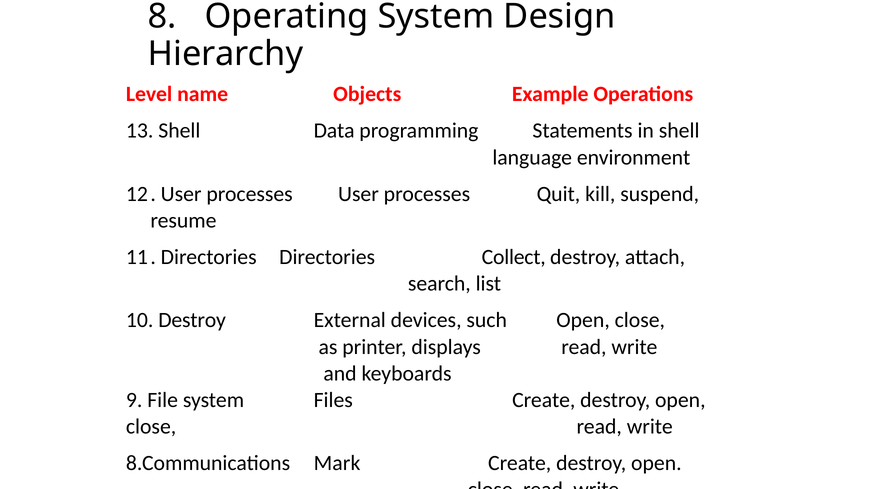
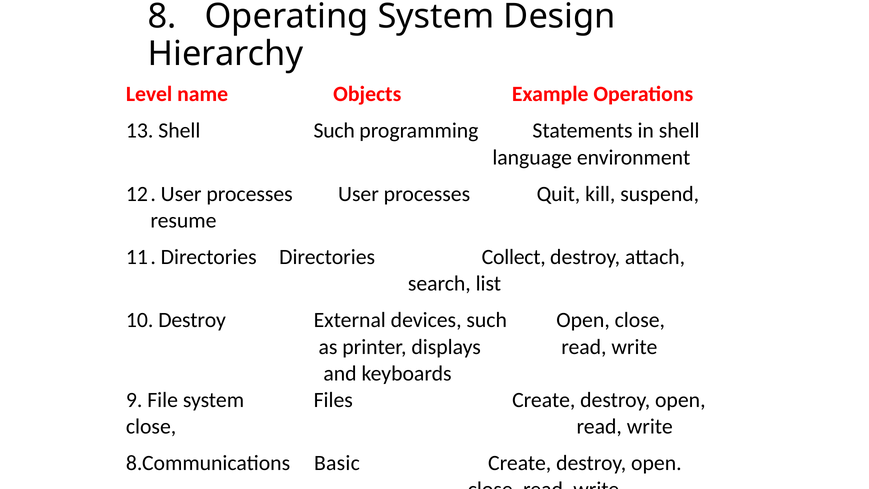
Shell Data: Data -> Such
Mark: Mark -> Basic
